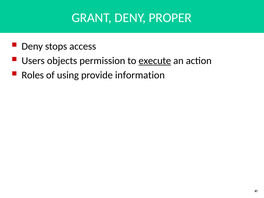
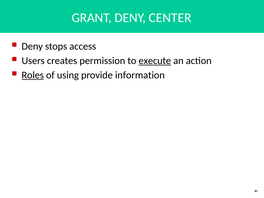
PROPER: PROPER -> CENTER
objects: objects -> creates
Roles underline: none -> present
